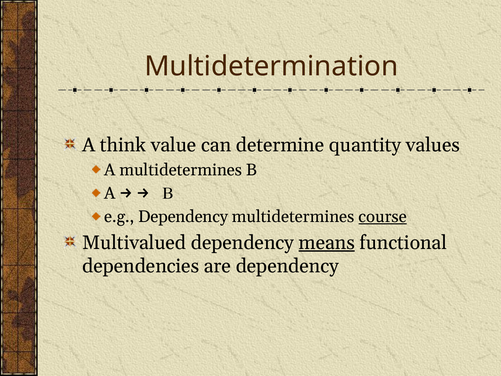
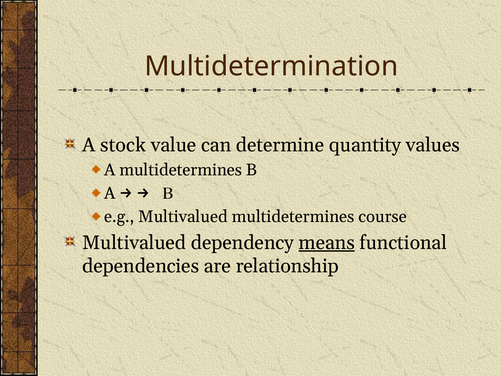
think: think -> stock
e.g Dependency: Dependency -> Multivalued
course underline: present -> none
are dependency: dependency -> relationship
